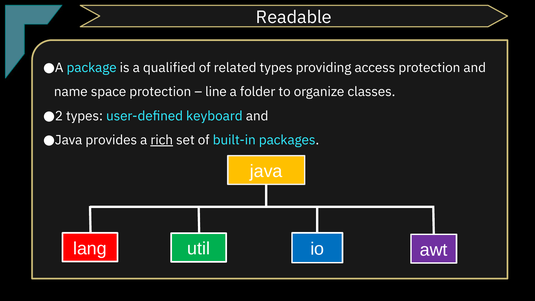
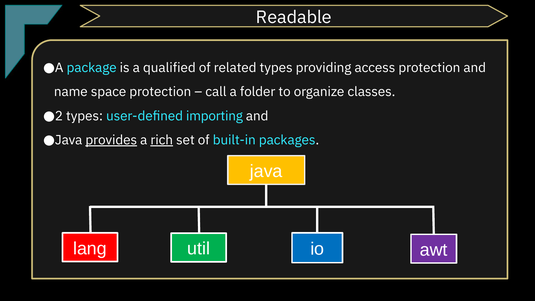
line: line -> call
keyboard: keyboard -> importing
provides underline: none -> present
